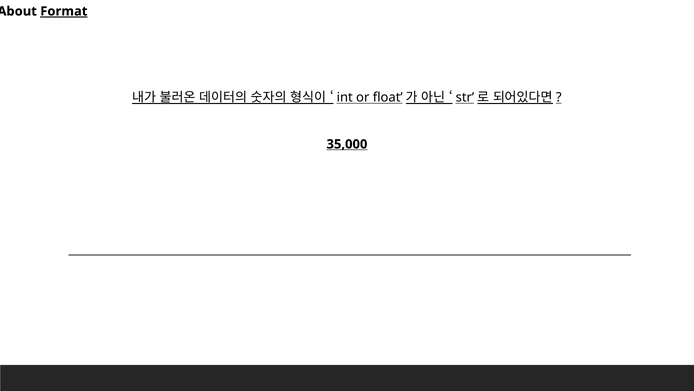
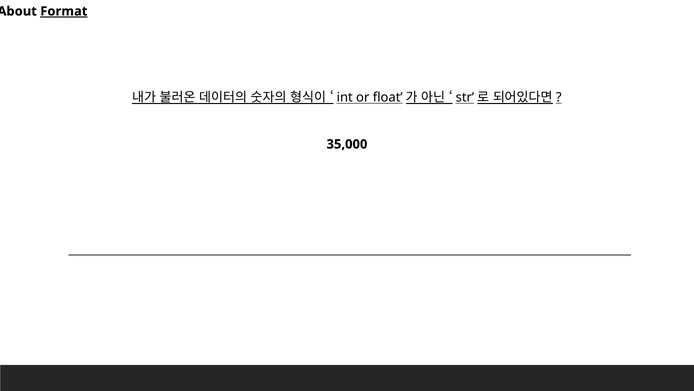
35,000 underline: present -> none
